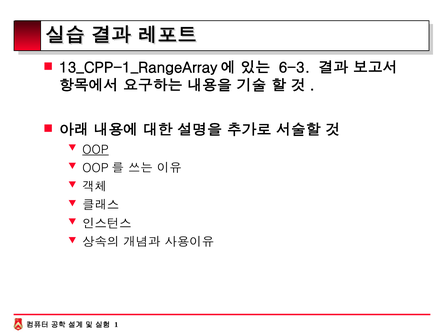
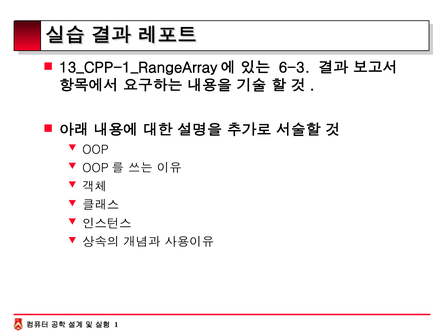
OOP underline: present -> none
